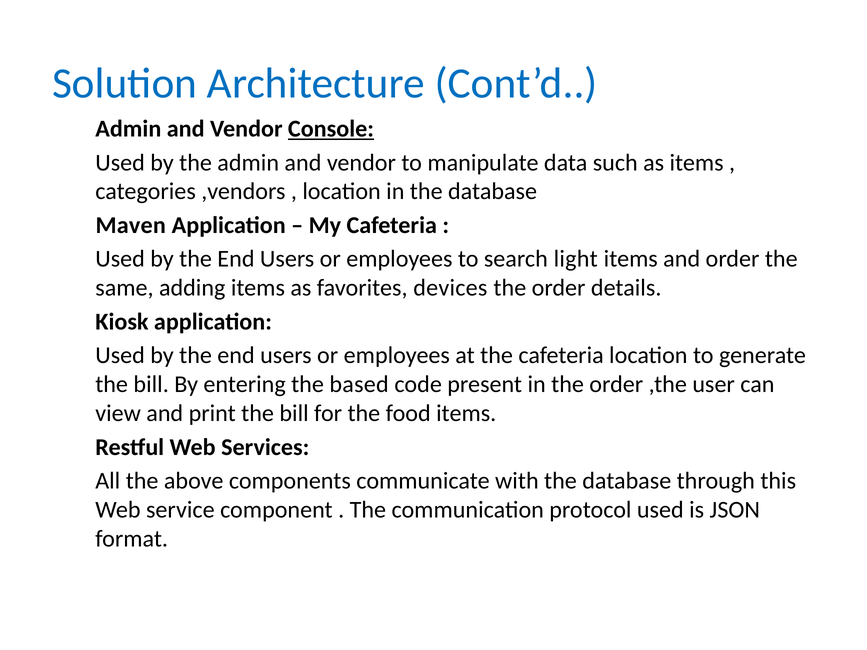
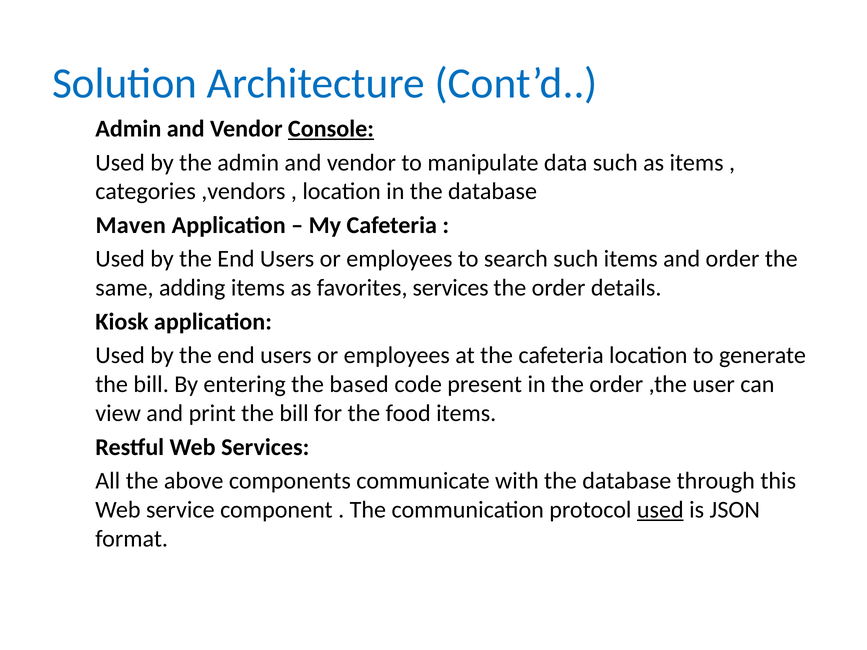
search light: light -> such
favorites devices: devices -> services
used at (660, 510) underline: none -> present
